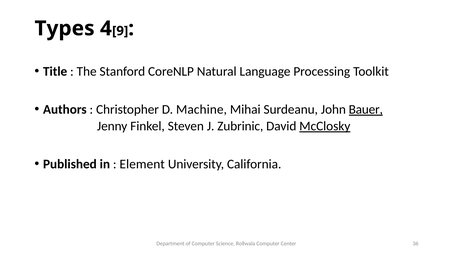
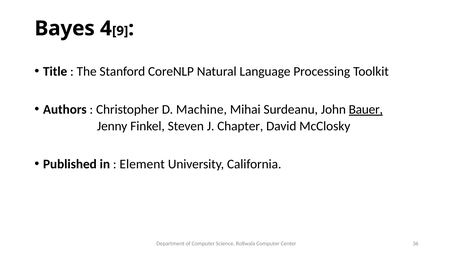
Types: Types -> Bayes
Zubrinic: Zubrinic -> Chapter
McClosky underline: present -> none
